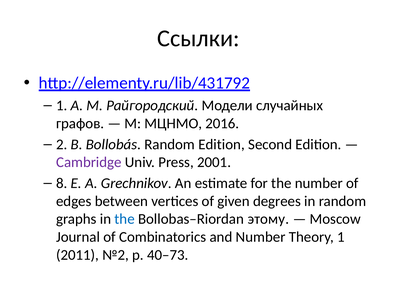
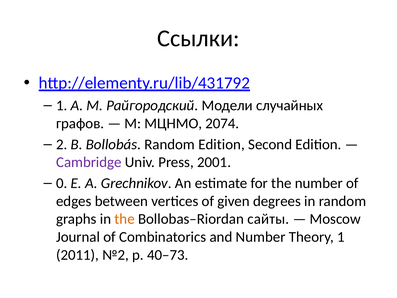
2016: 2016 -> 2074
8: 8 -> 0
the at (125, 219) colour: blue -> orange
этому: этому -> сайты
